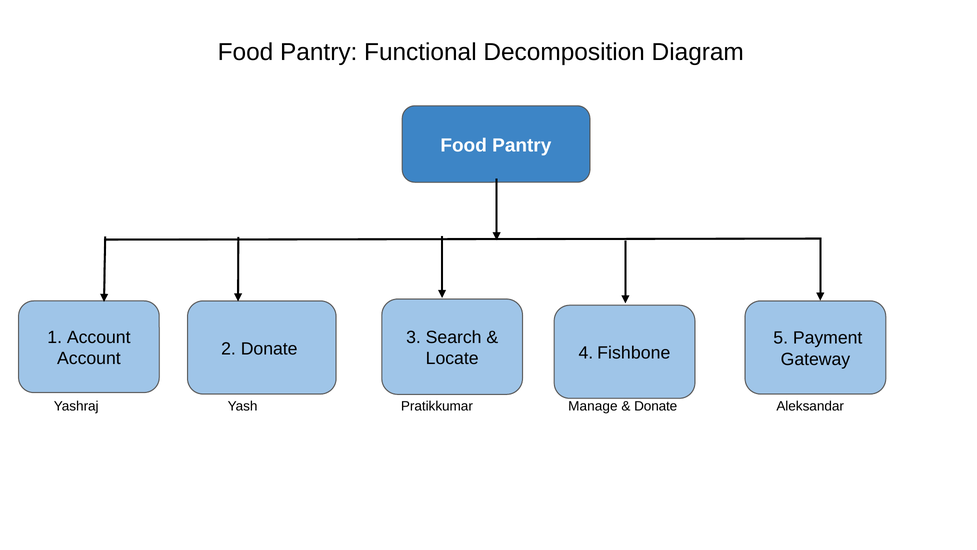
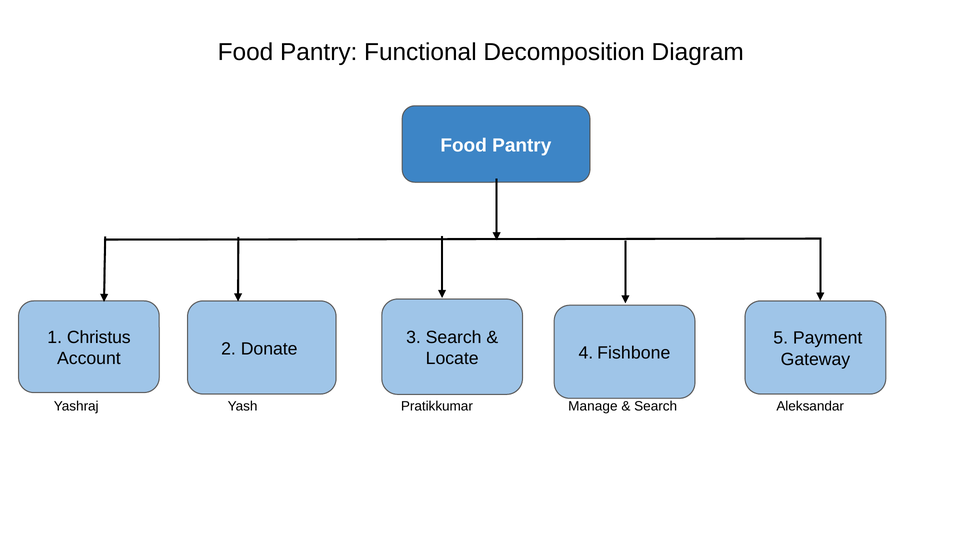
1 Account: Account -> Christus
Donate at (656, 406): Donate -> Search
